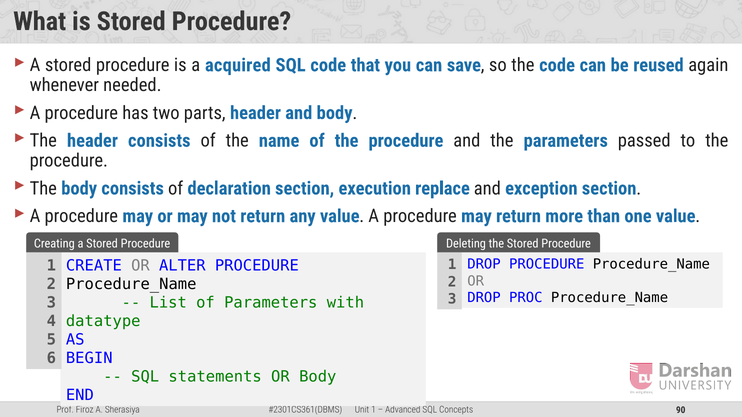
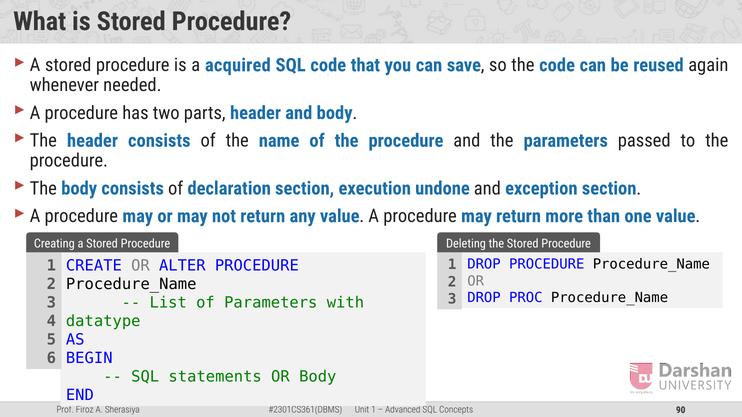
replace: replace -> undone
